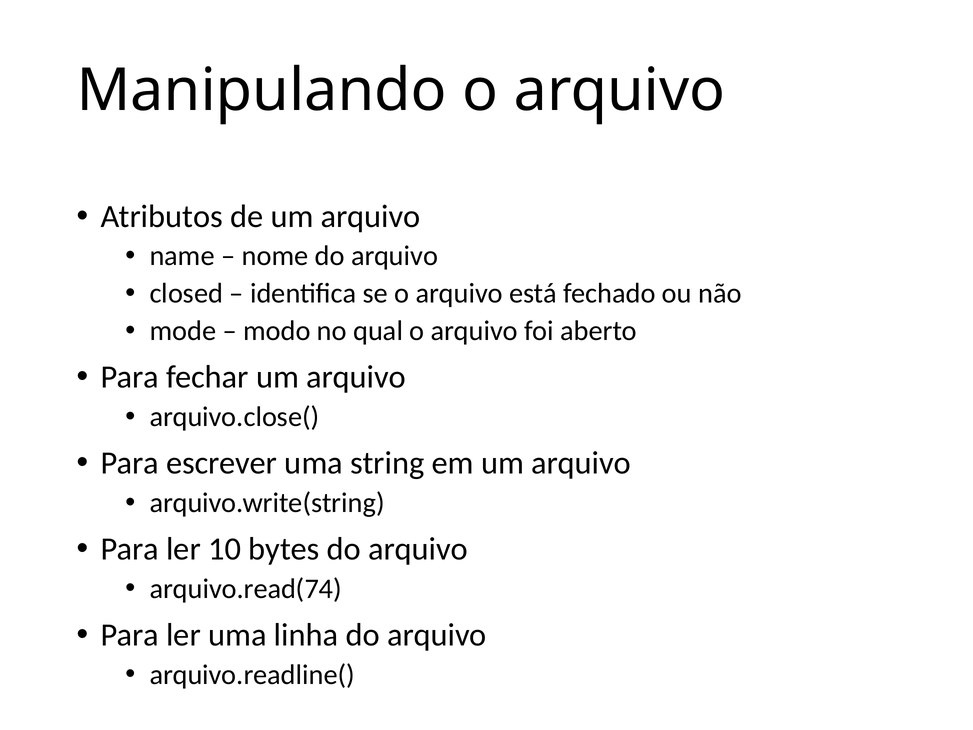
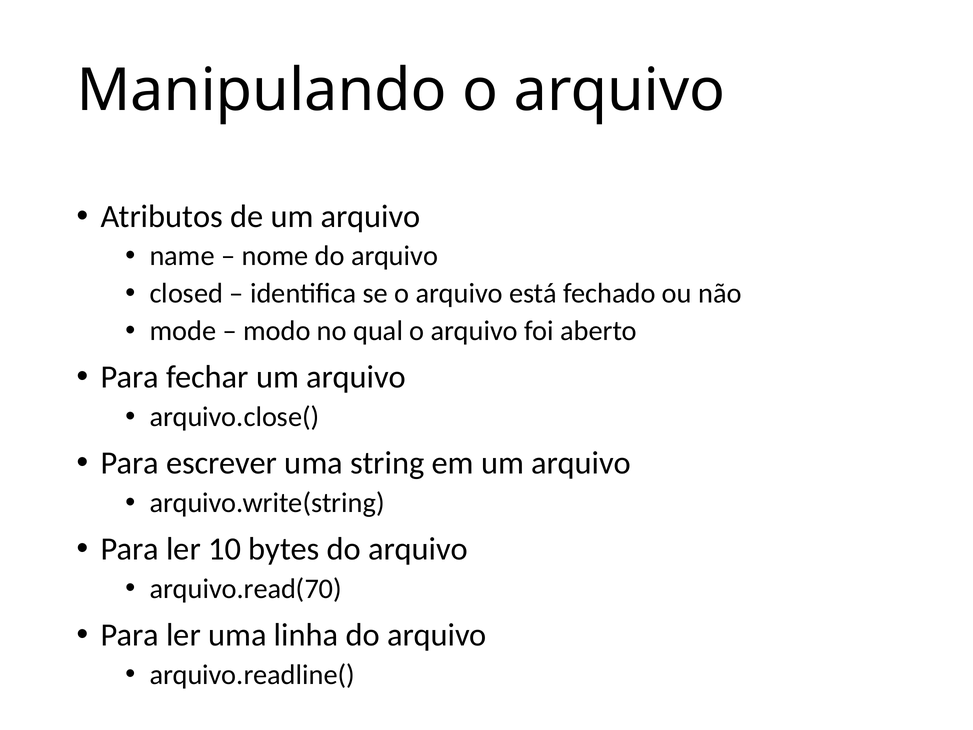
arquivo.read(74: arquivo.read(74 -> arquivo.read(70
